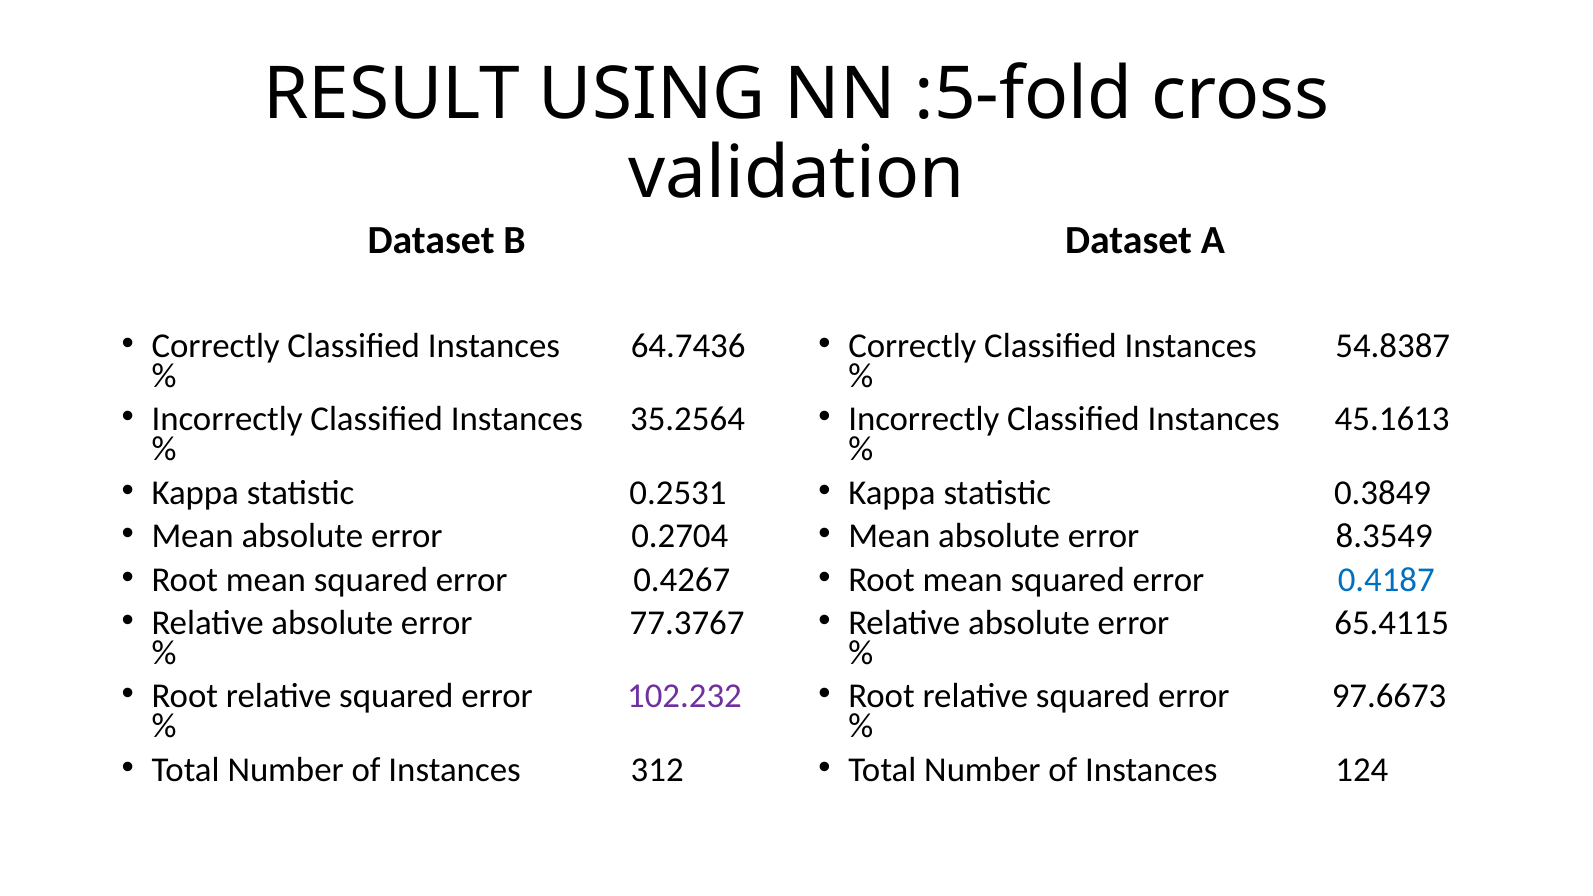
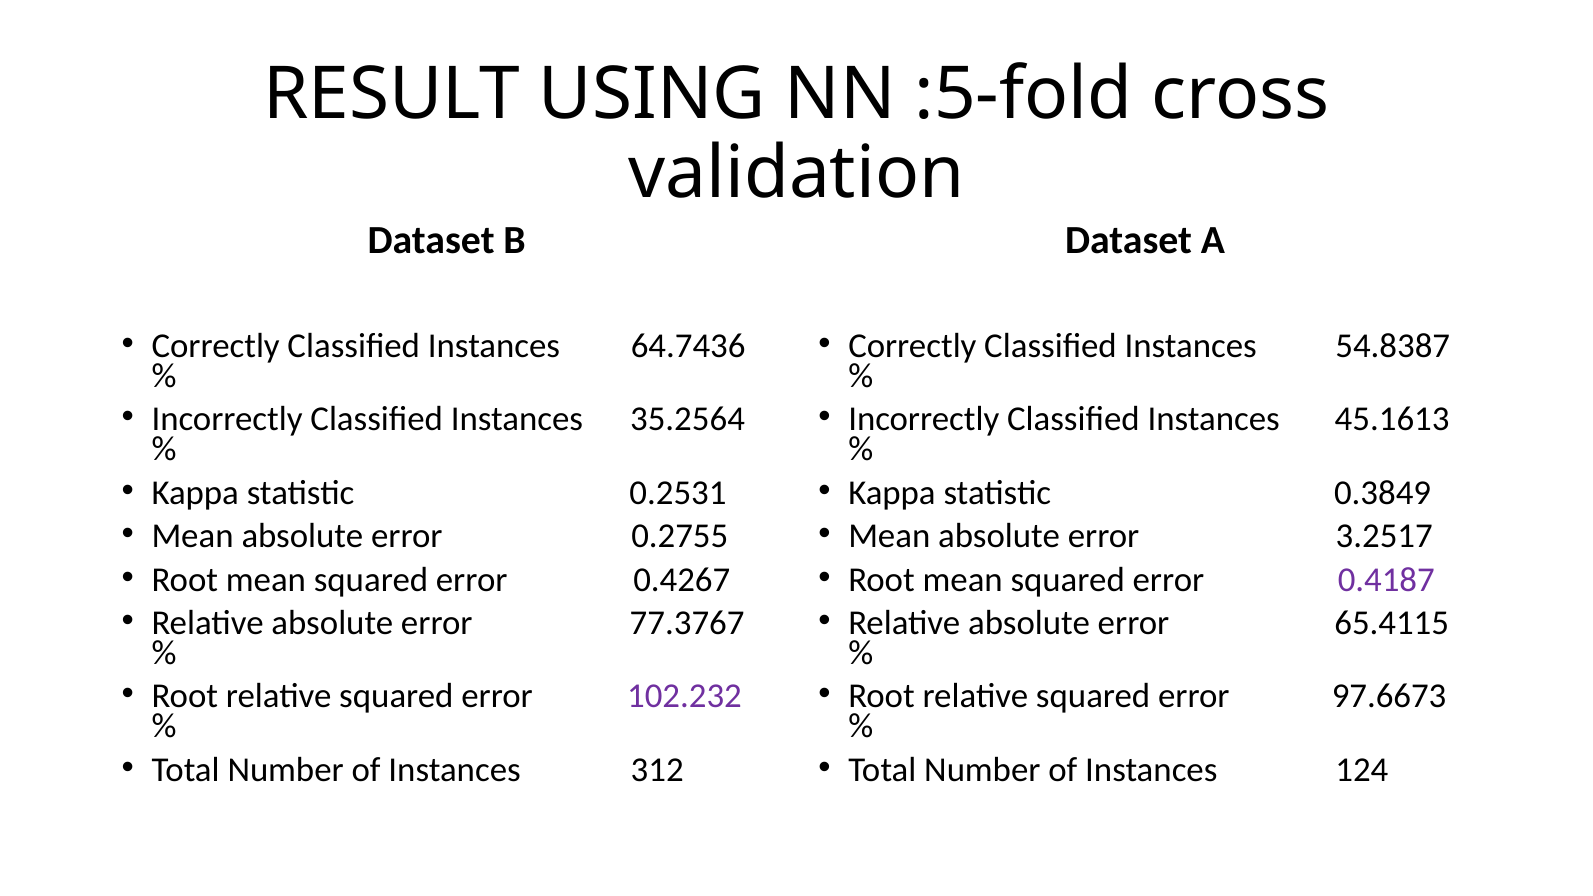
0.2704: 0.2704 -> 0.2755
8.3549: 8.3549 -> 3.2517
0.4187 colour: blue -> purple
